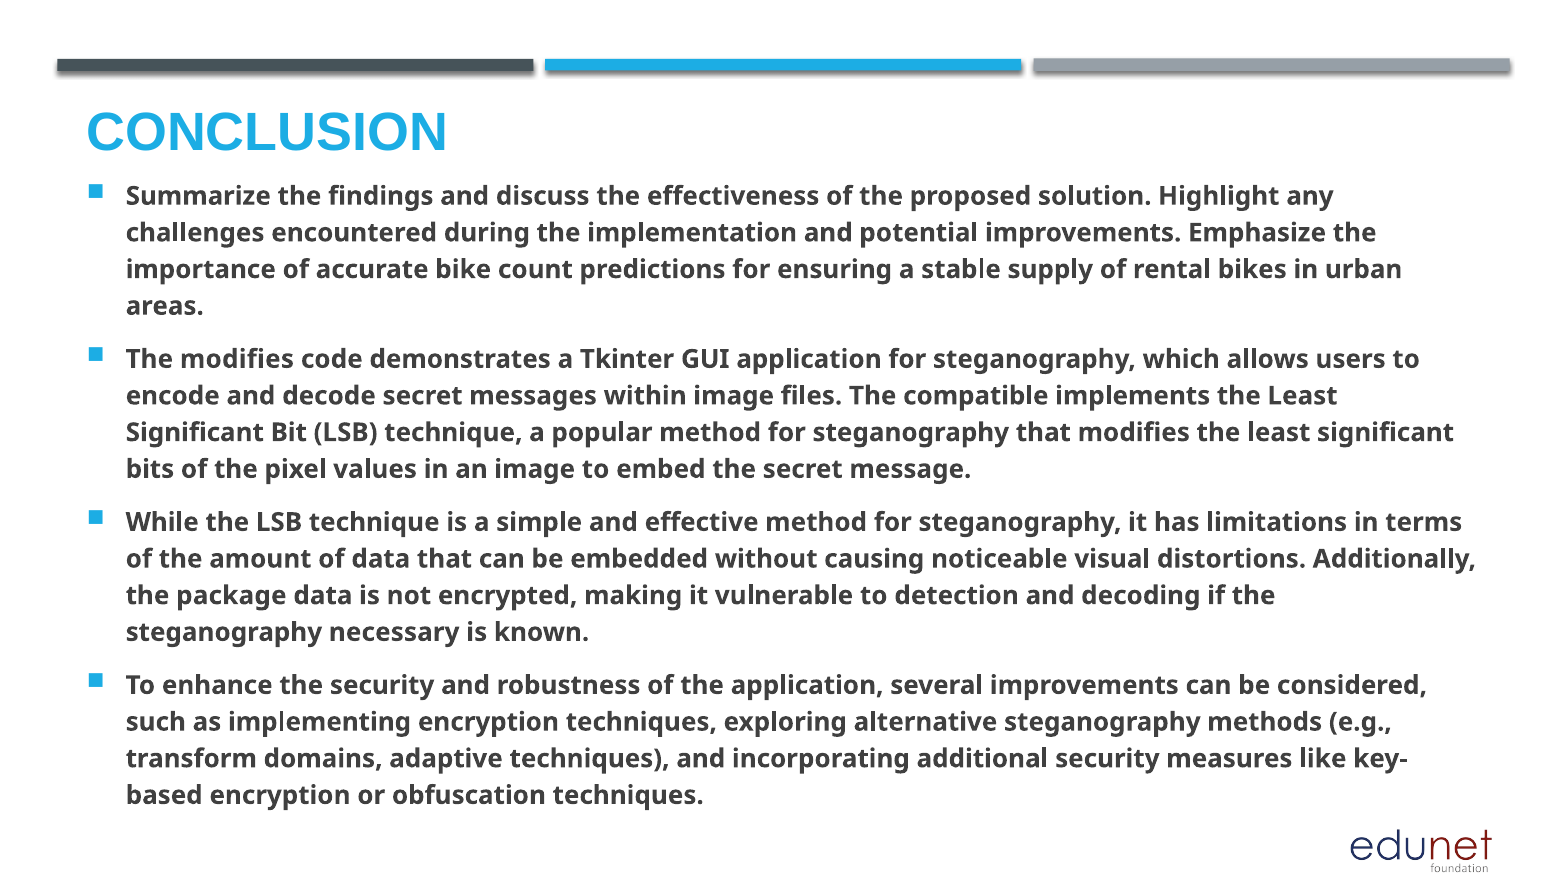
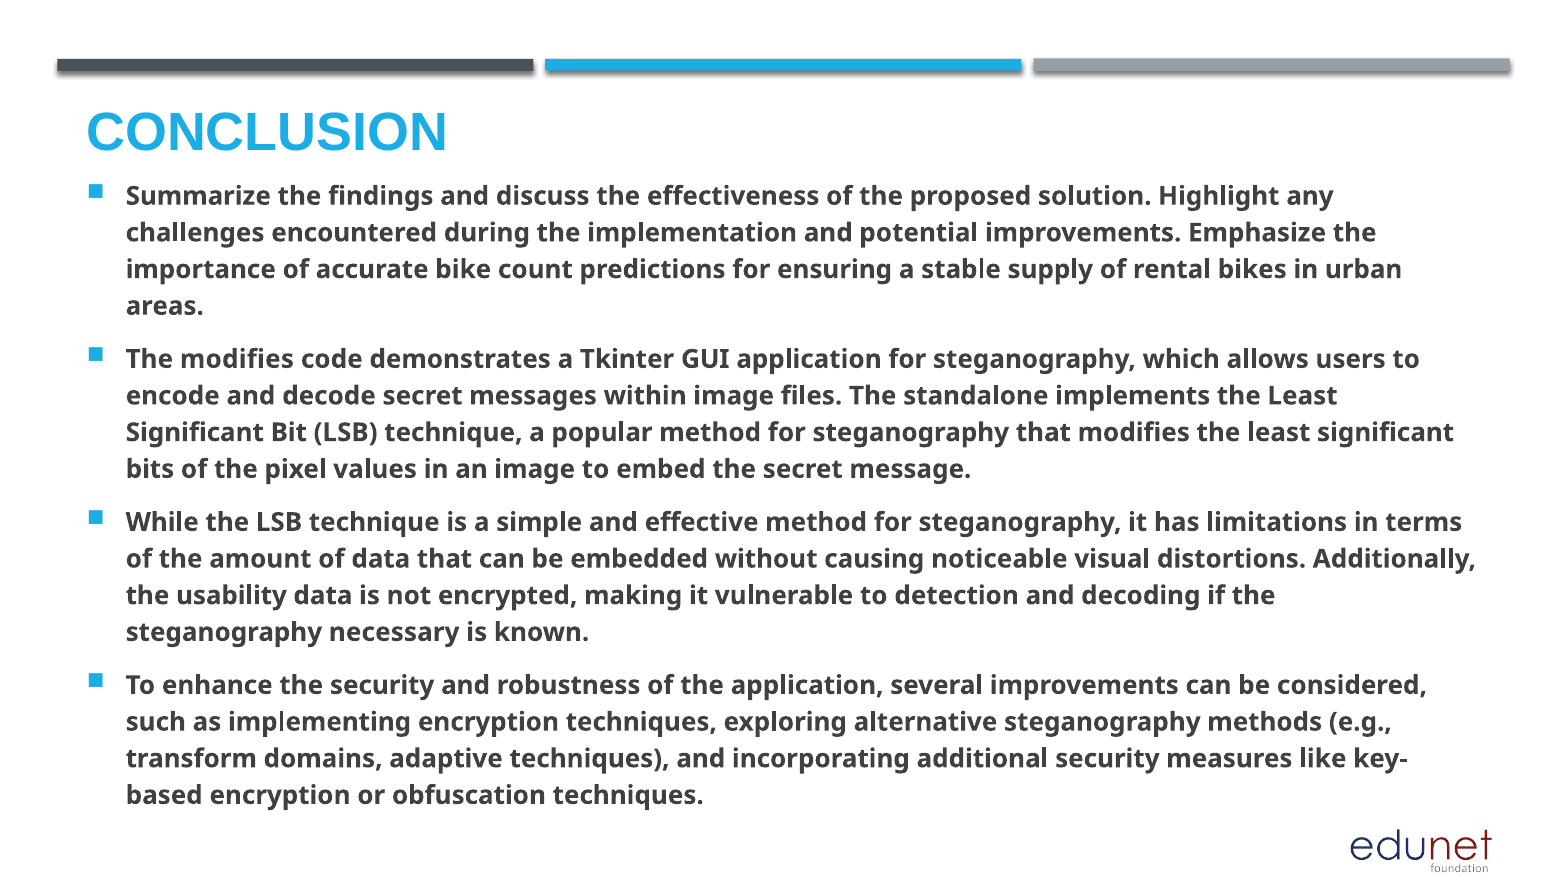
compatible: compatible -> standalone
package: package -> usability
